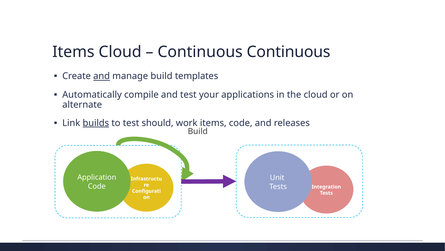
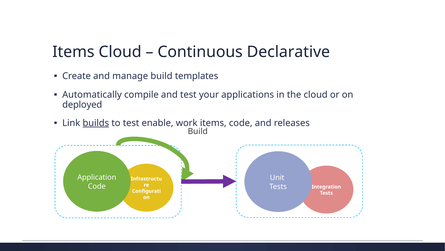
Continuous Continuous: Continuous -> Declarative
and at (102, 76) underline: present -> none
alternate: alternate -> deployed
should: should -> enable
